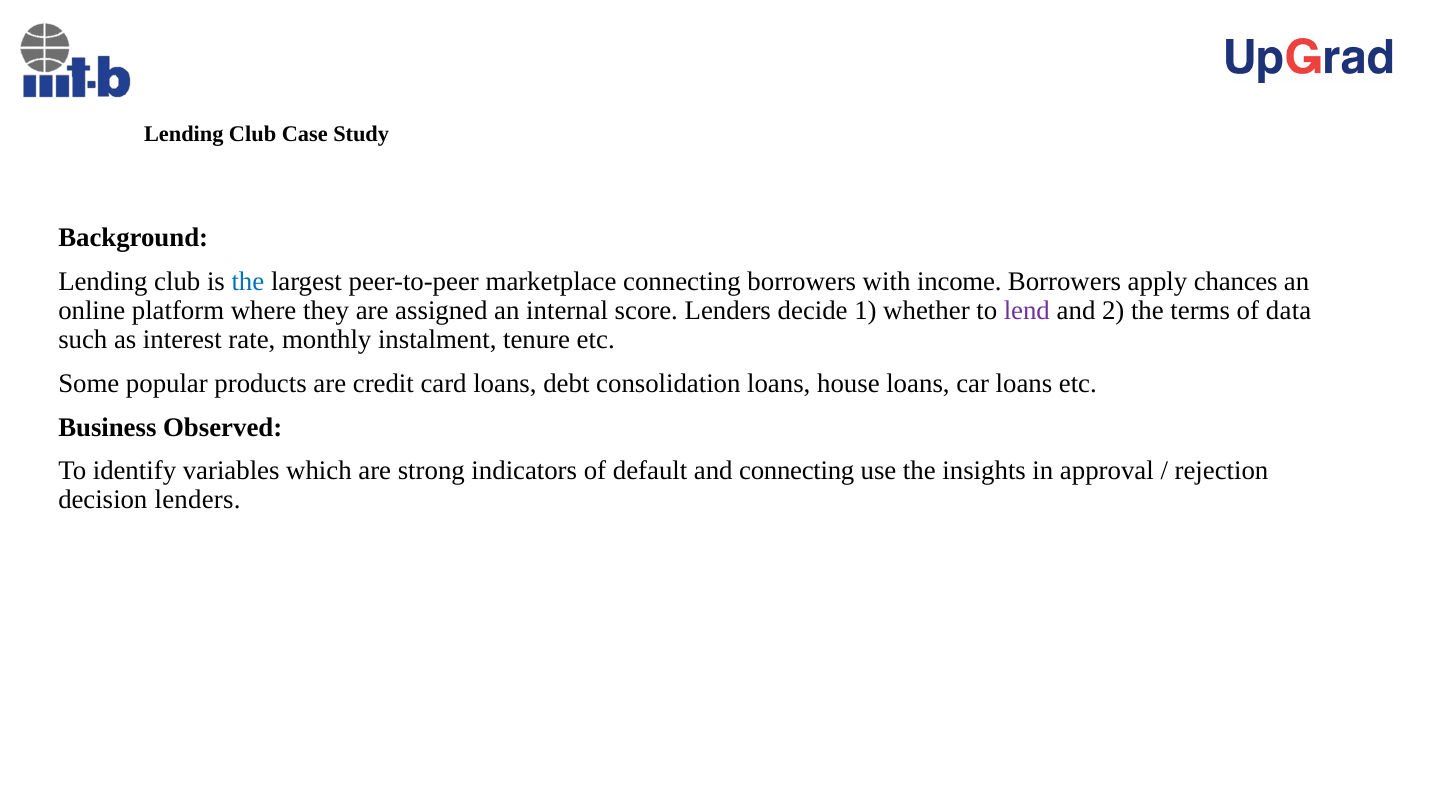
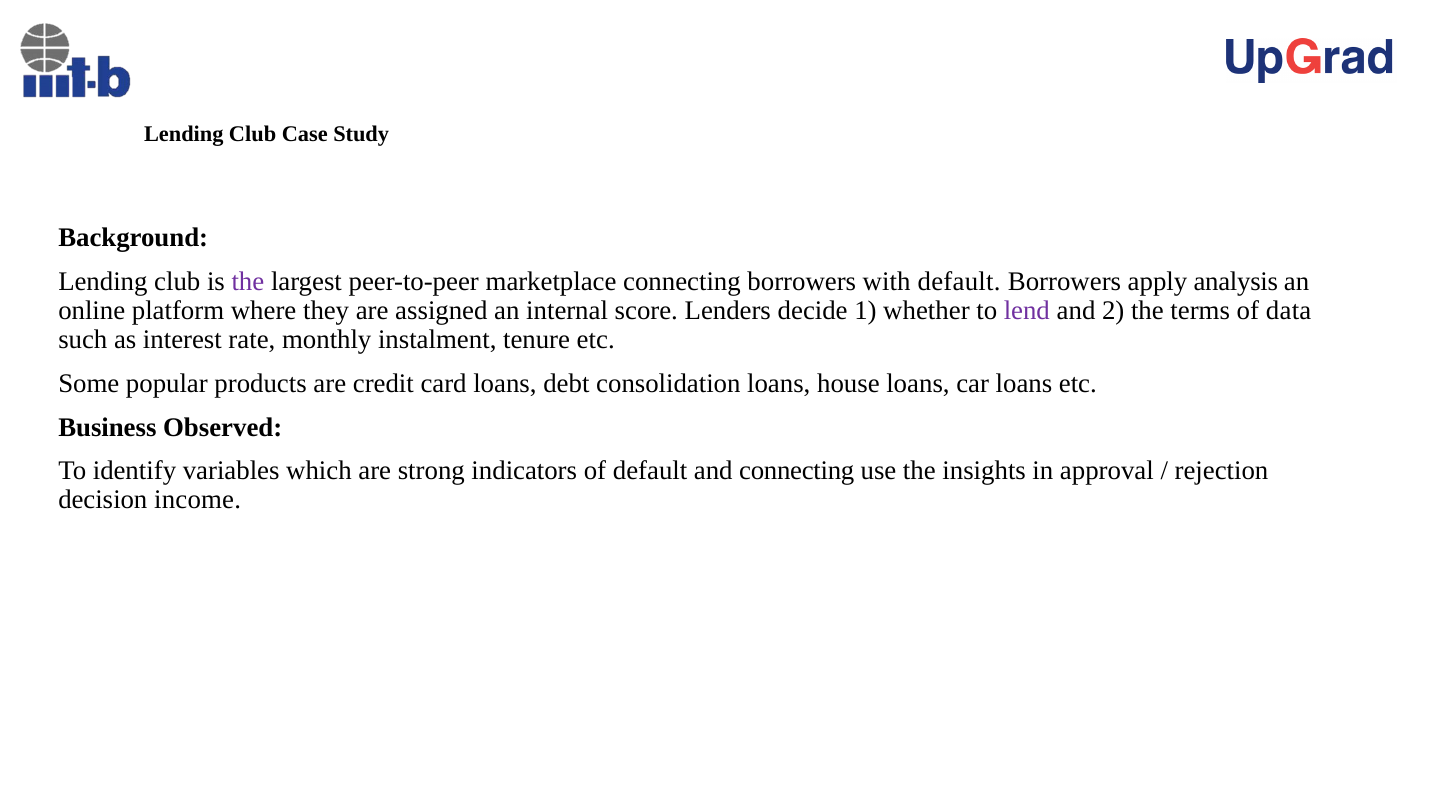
the at (248, 281) colour: blue -> purple
with income: income -> default
chances: chances -> analysis
decision lenders: lenders -> income
